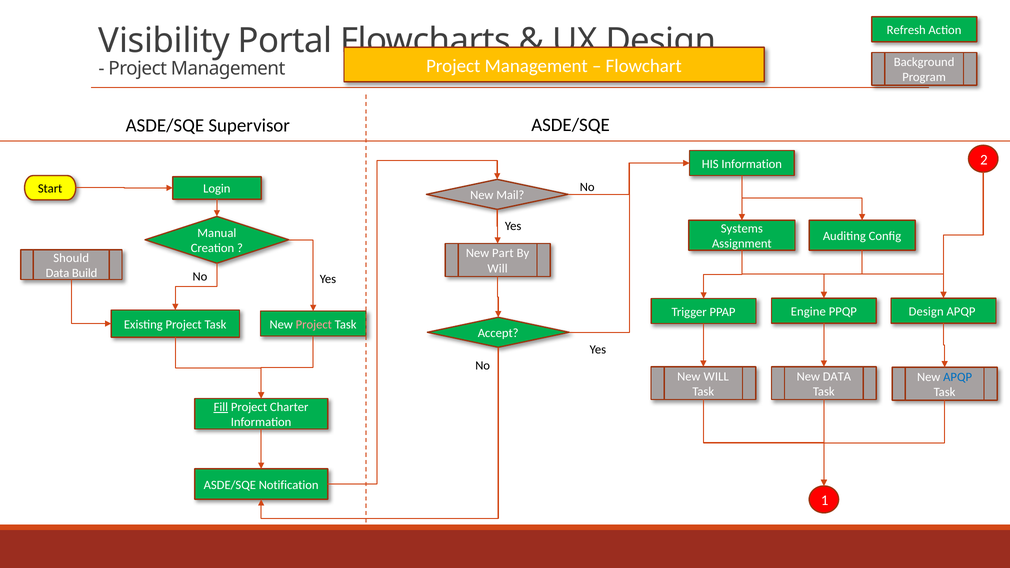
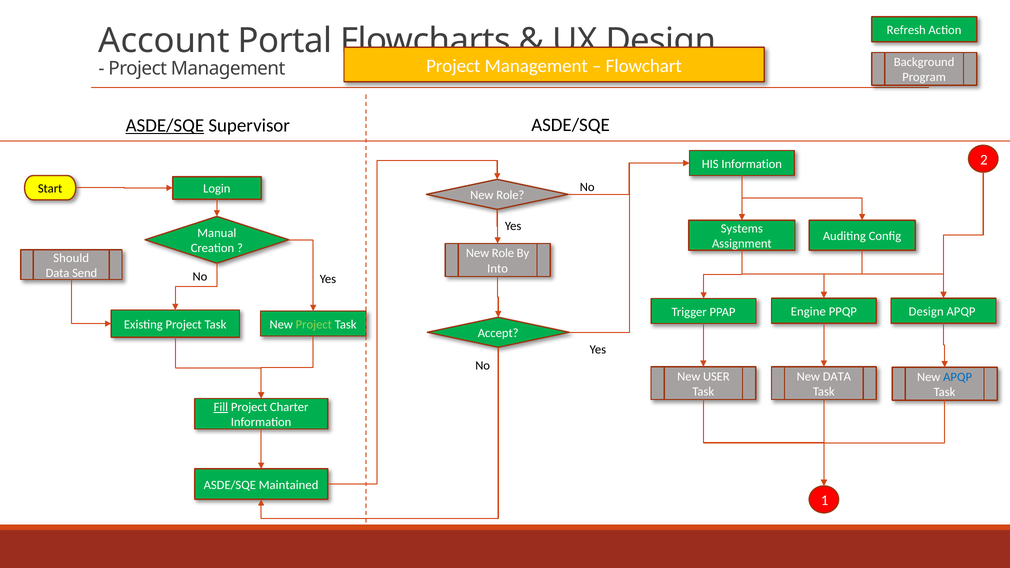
Visibility: Visibility -> Account
ASDE/SQE at (165, 125) underline: none -> present
Mail at (510, 195): Mail -> Role
Part at (503, 253): Part -> Role
Will at (498, 269): Will -> Into
Build: Build -> Send
Project at (314, 325) colour: pink -> light green
New WILL: WILL -> USER
Notification: Notification -> Maintained
